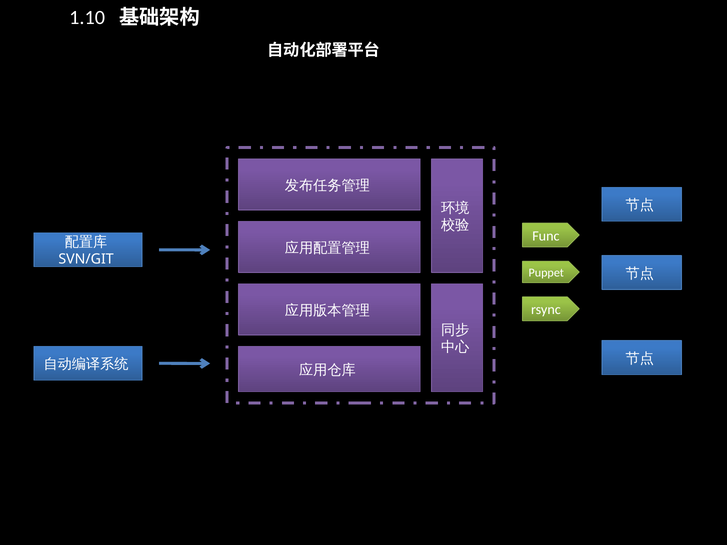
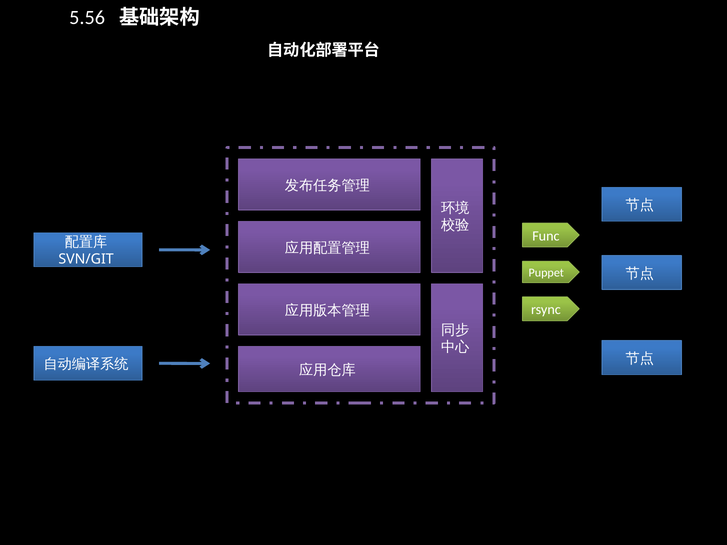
1.10: 1.10 -> 5.56
